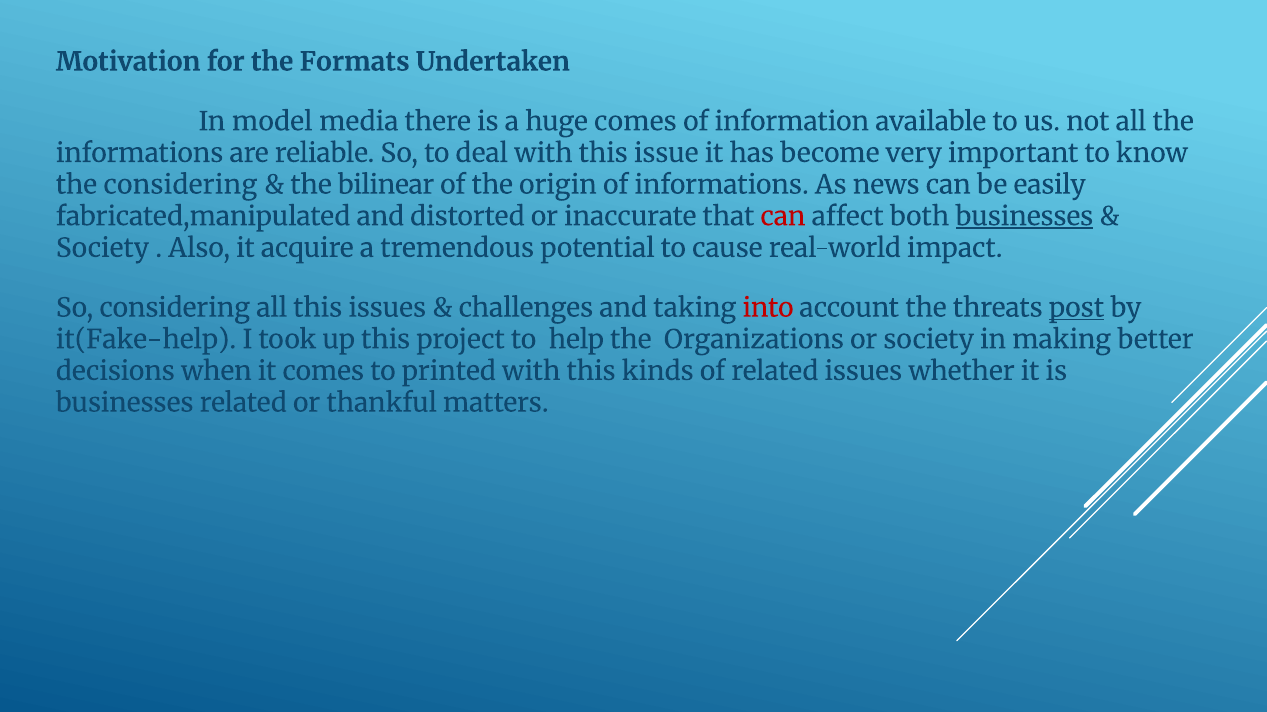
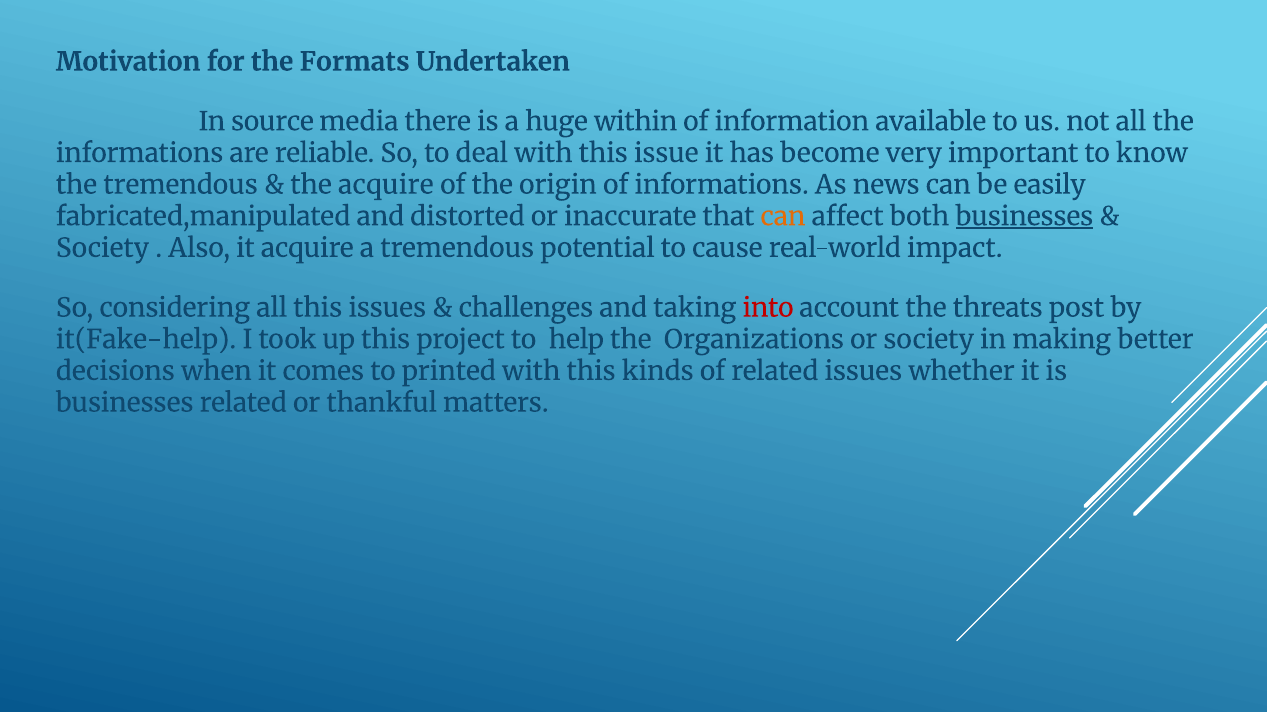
model: model -> source
huge comes: comes -> within
the considering: considering -> tremendous
the bilinear: bilinear -> acquire
can at (783, 217) colour: red -> orange
post underline: present -> none
